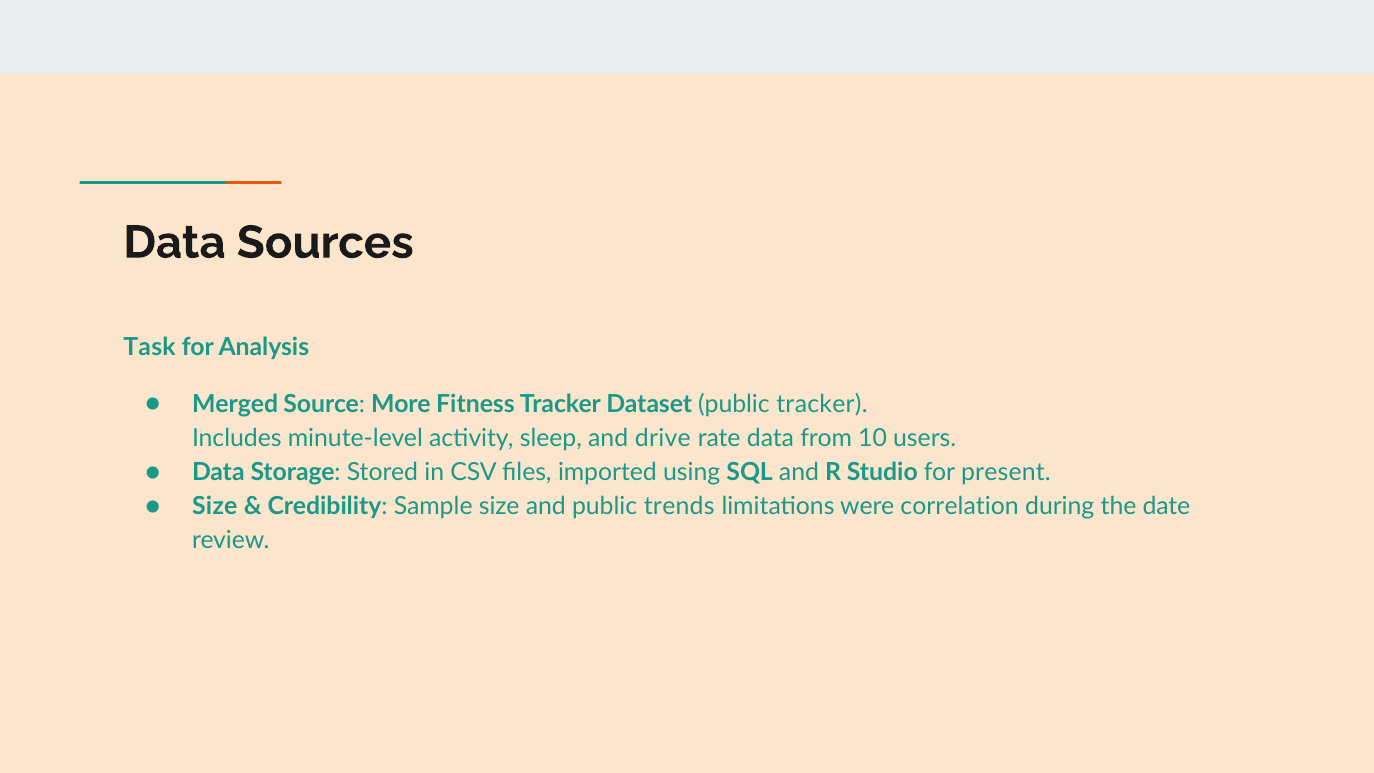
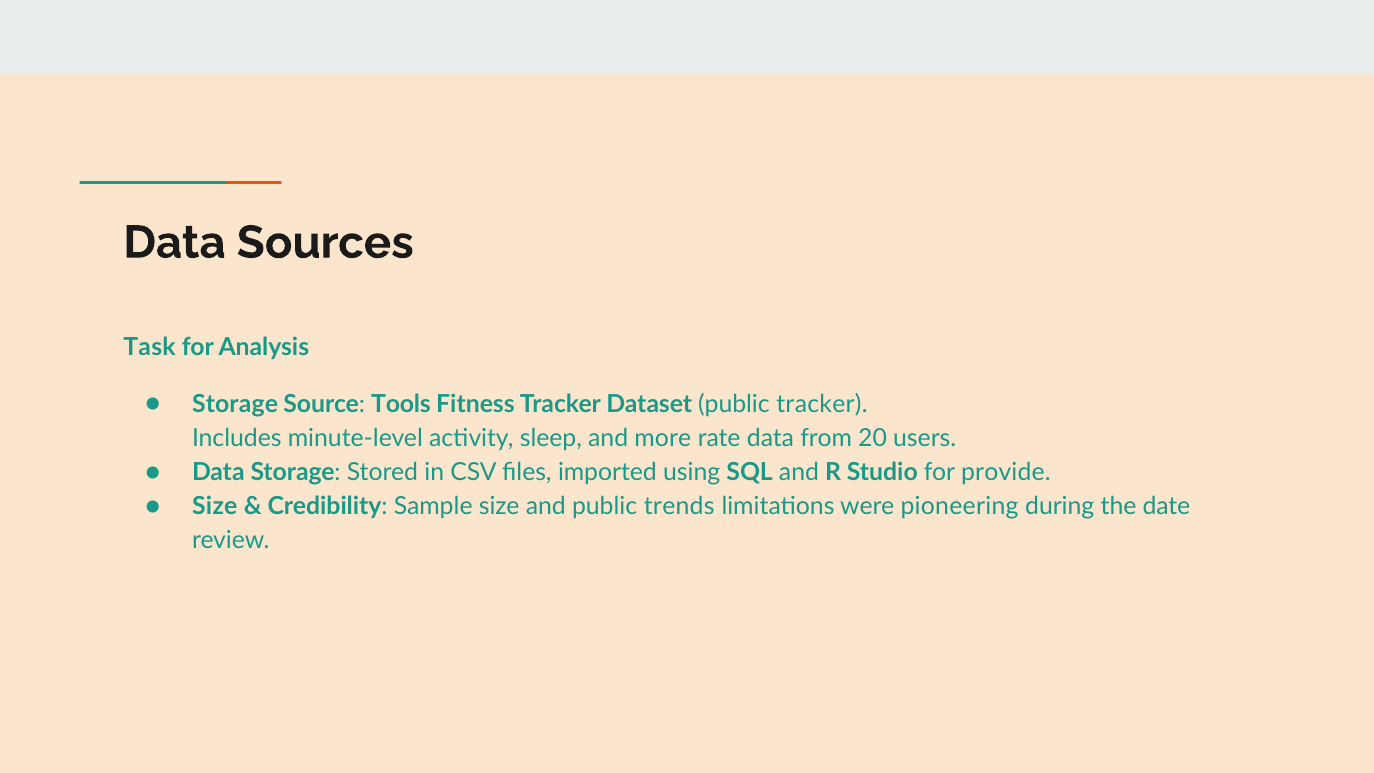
Merged at (235, 404): Merged -> Storage
More: More -> Tools
drive: drive -> more
10: 10 -> 20
present: present -> provide
correlation: correlation -> pioneering
